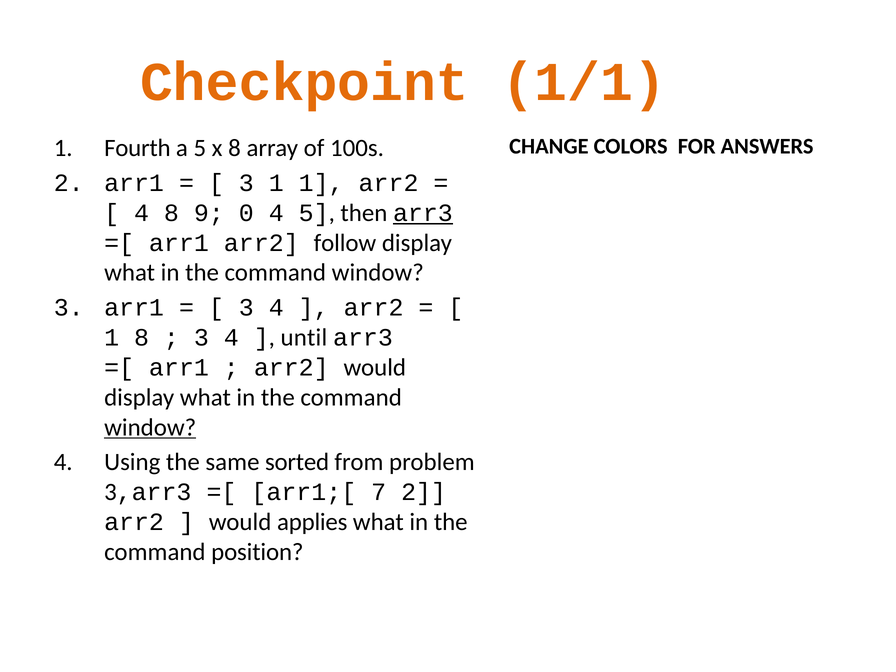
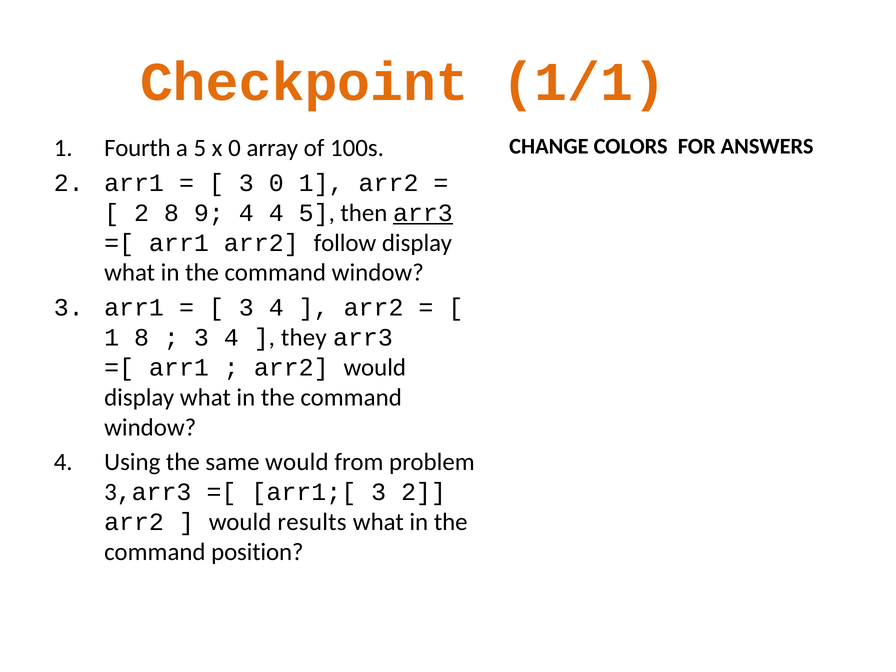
x 8: 8 -> 0
3 1: 1 -> 0
4 at (142, 213): 4 -> 2
9 0: 0 -> 4
until: until -> they
window at (150, 427) underline: present -> none
same sorted: sorted -> would
arr1;[ 7: 7 -> 3
applies: applies -> results
